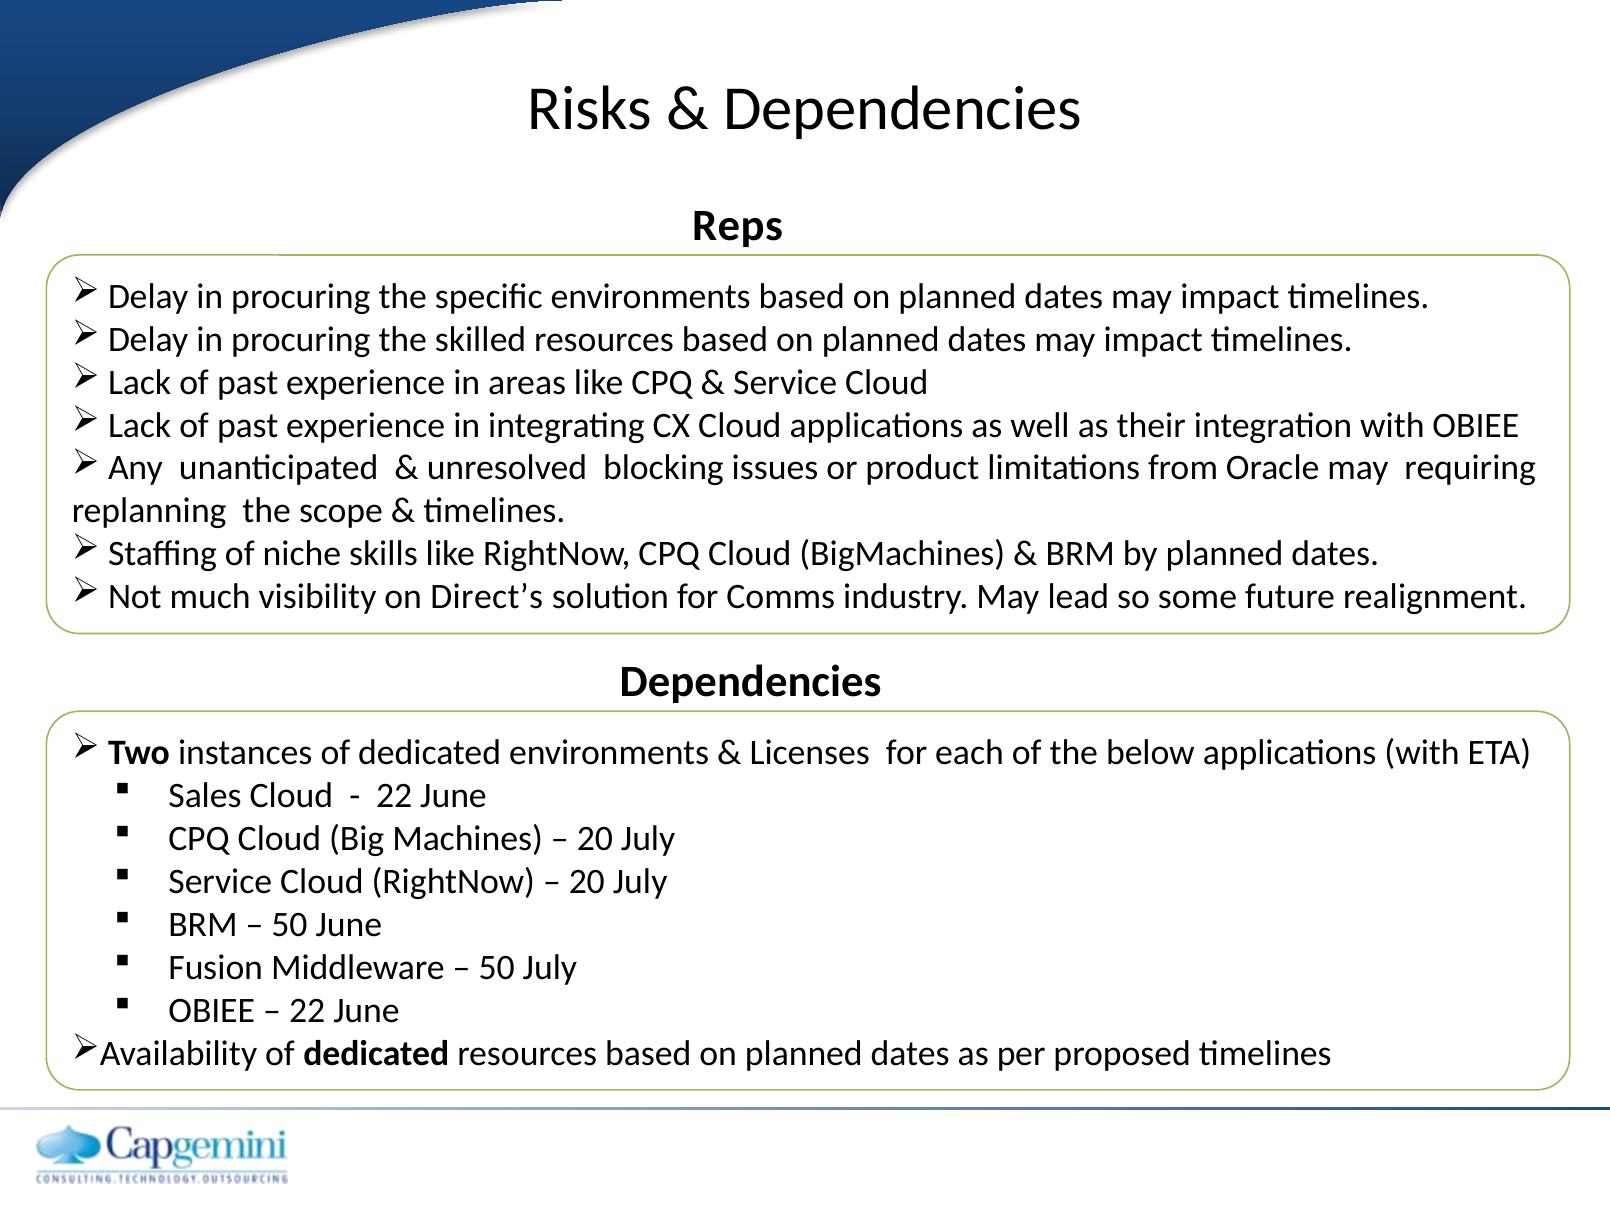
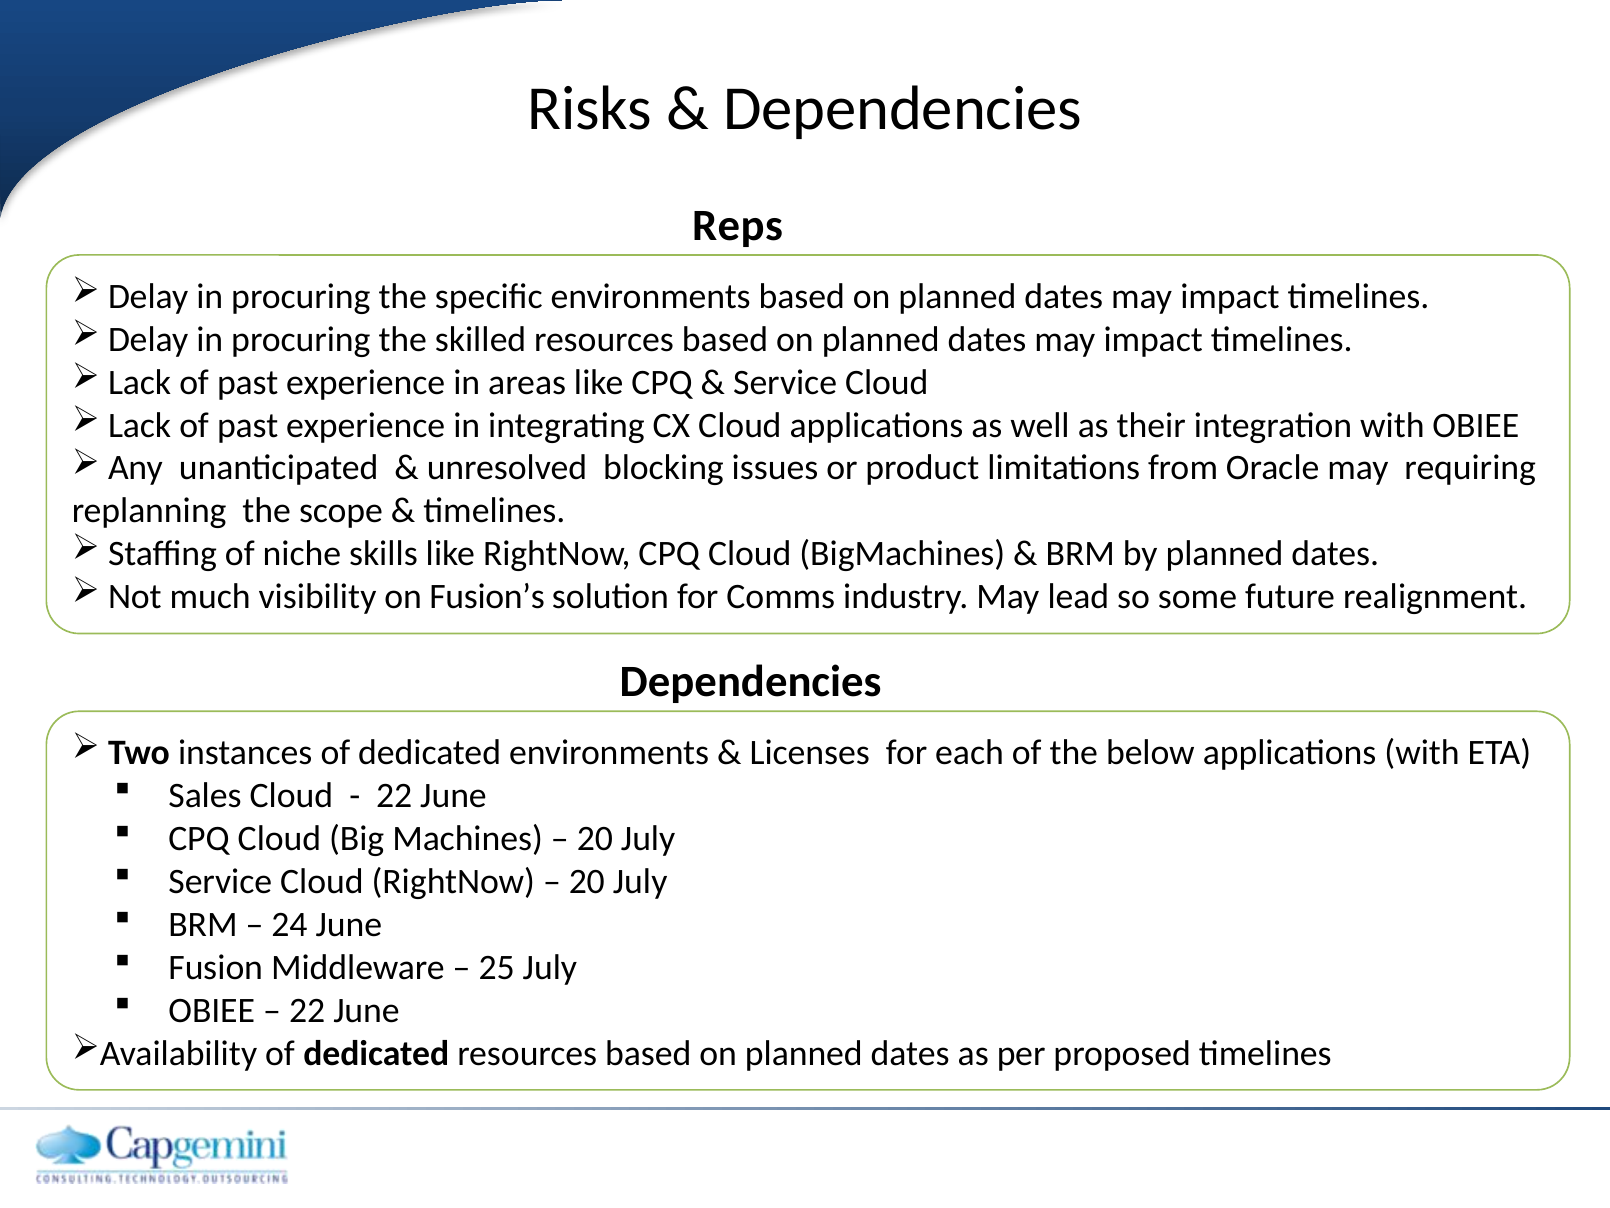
Direct’s: Direct’s -> Fusion’s
50 at (289, 924): 50 -> 24
50 at (497, 967): 50 -> 25
